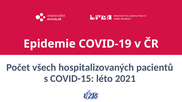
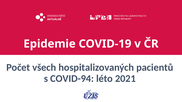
COVID-15: COVID-15 -> COVID-94
